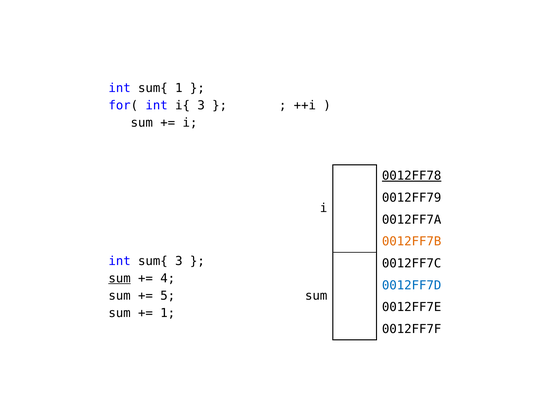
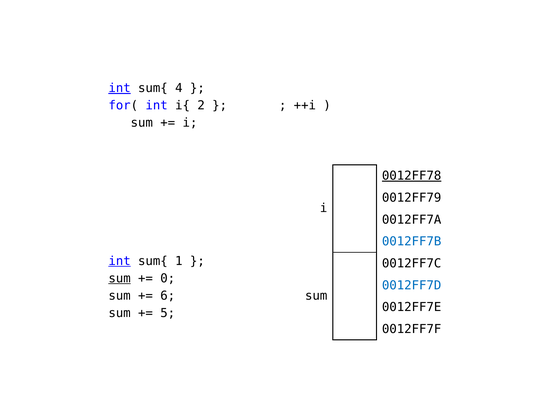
int at (120, 88) underline: none -> present
sum{ 1: 1 -> 4
i{ 3: 3 -> 2
0012FF7B colour: orange -> blue
int at (120, 261) underline: none -> present
sum{ 3: 3 -> 1
4: 4 -> 0
5: 5 -> 6
1 at (168, 313): 1 -> 5
